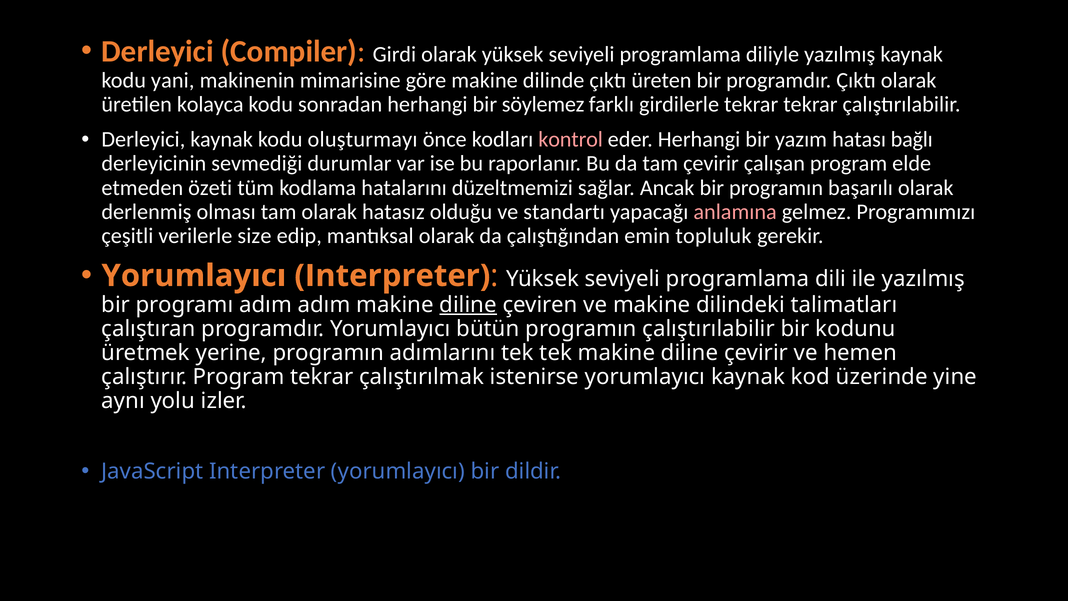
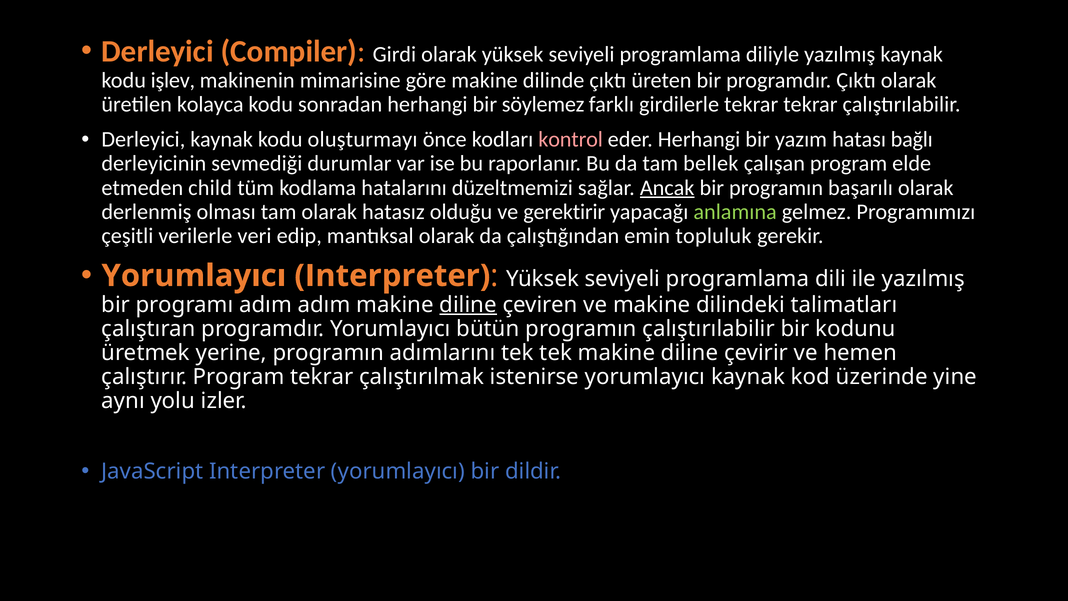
yani: yani -> işlev
tam çevirir: çevirir -> bellek
özeti: özeti -> child
Ancak underline: none -> present
standartı: standartı -> gerektirir
anlamına colour: pink -> light green
size: size -> veri
